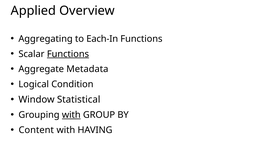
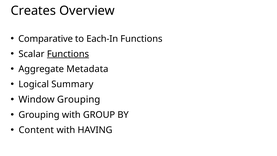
Applied: Applied -> Creates
Aggregating: Aggregating -> Comparative
Condition: Condition -> Summary
Window Statistical: Statistical -> Grouping
with at (71, 115) underline: present -> none
